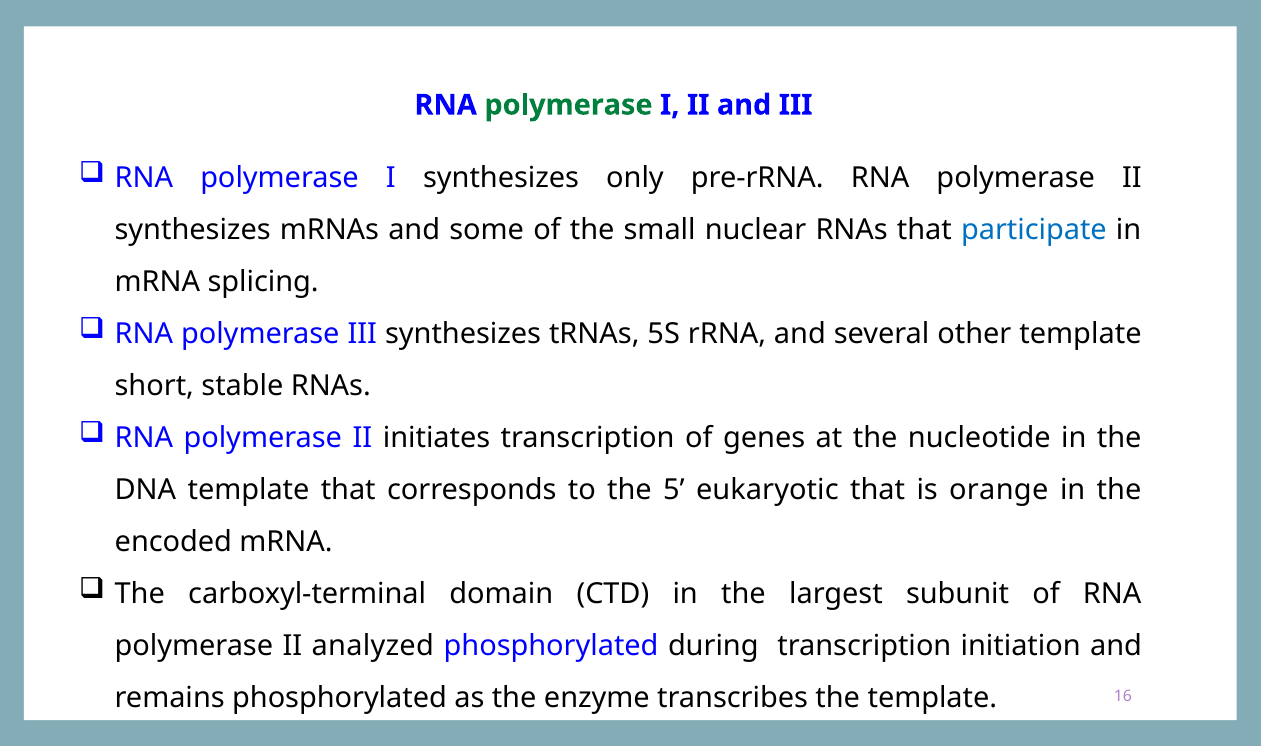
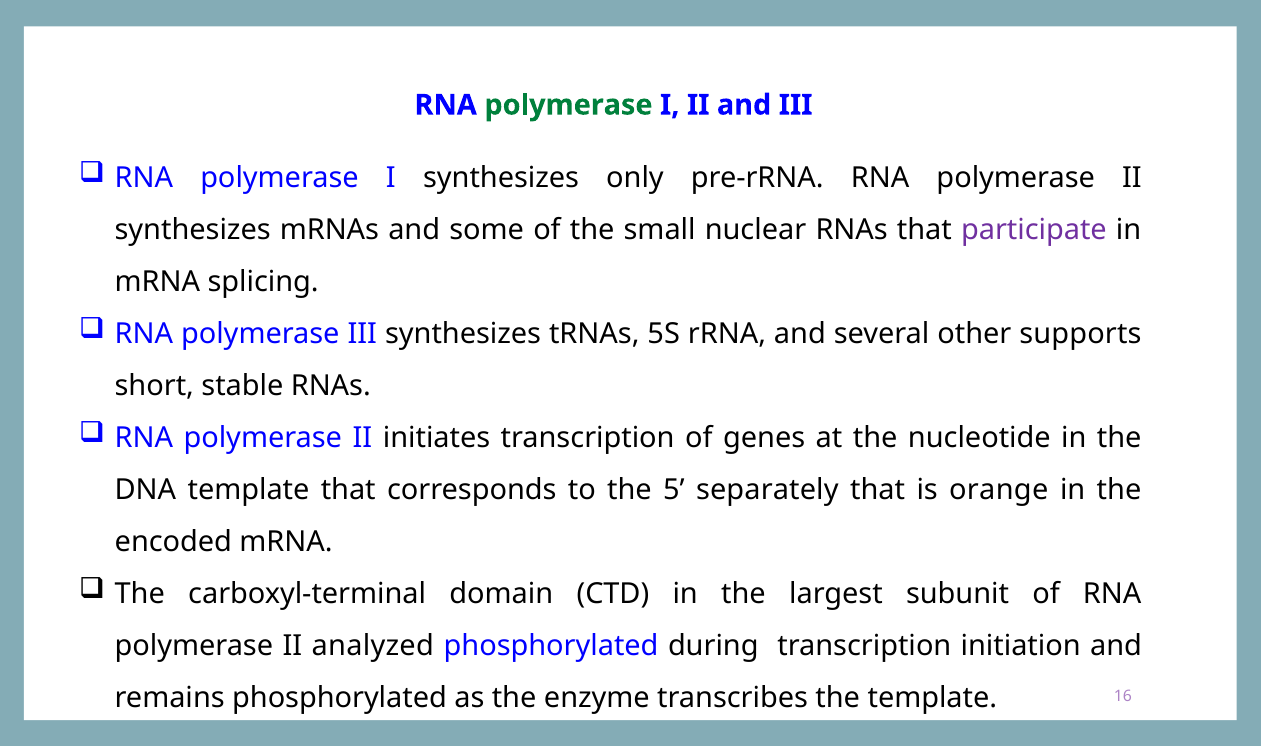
participate colour: blue -> purple
other template: template -> supports
eukaryotic: eukaryotic -> separately
